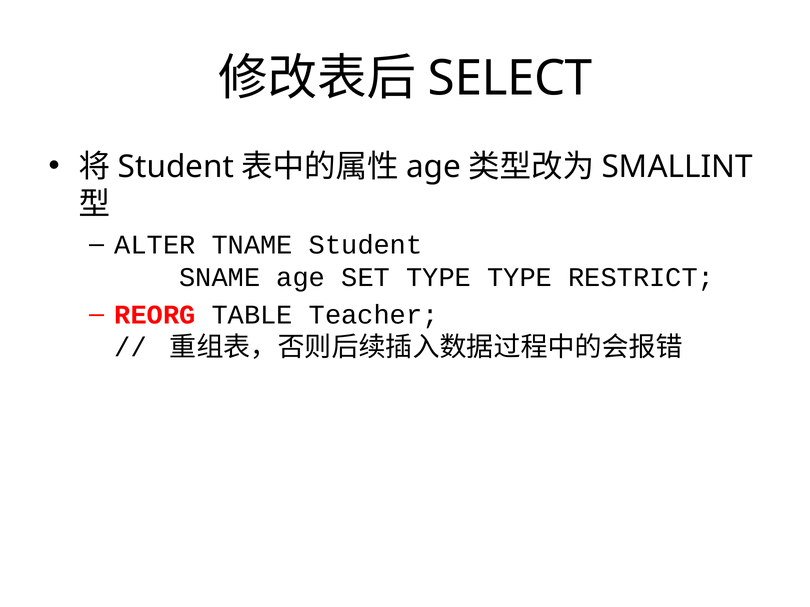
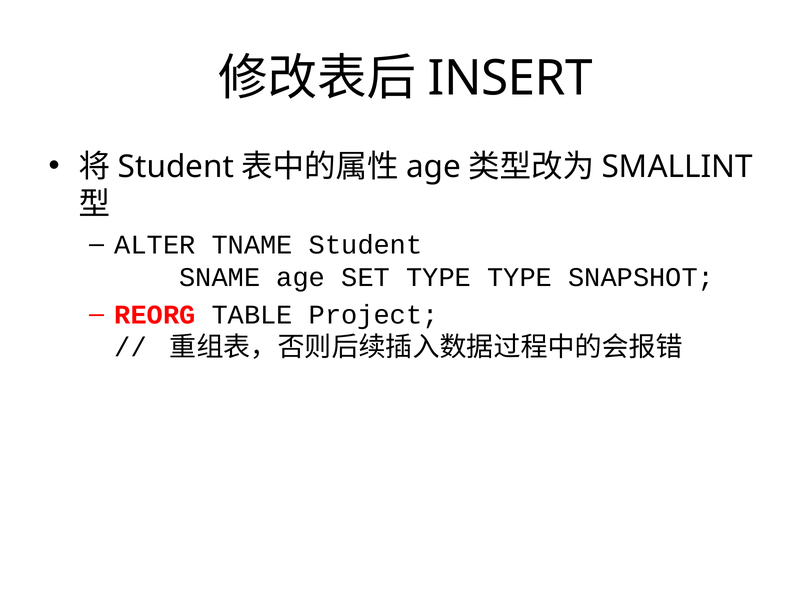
SELECT: SELECT -> INSERT
RESTRICT: RESTRICT -> SNAPSHOT
Teacher: Teacher -> Project
